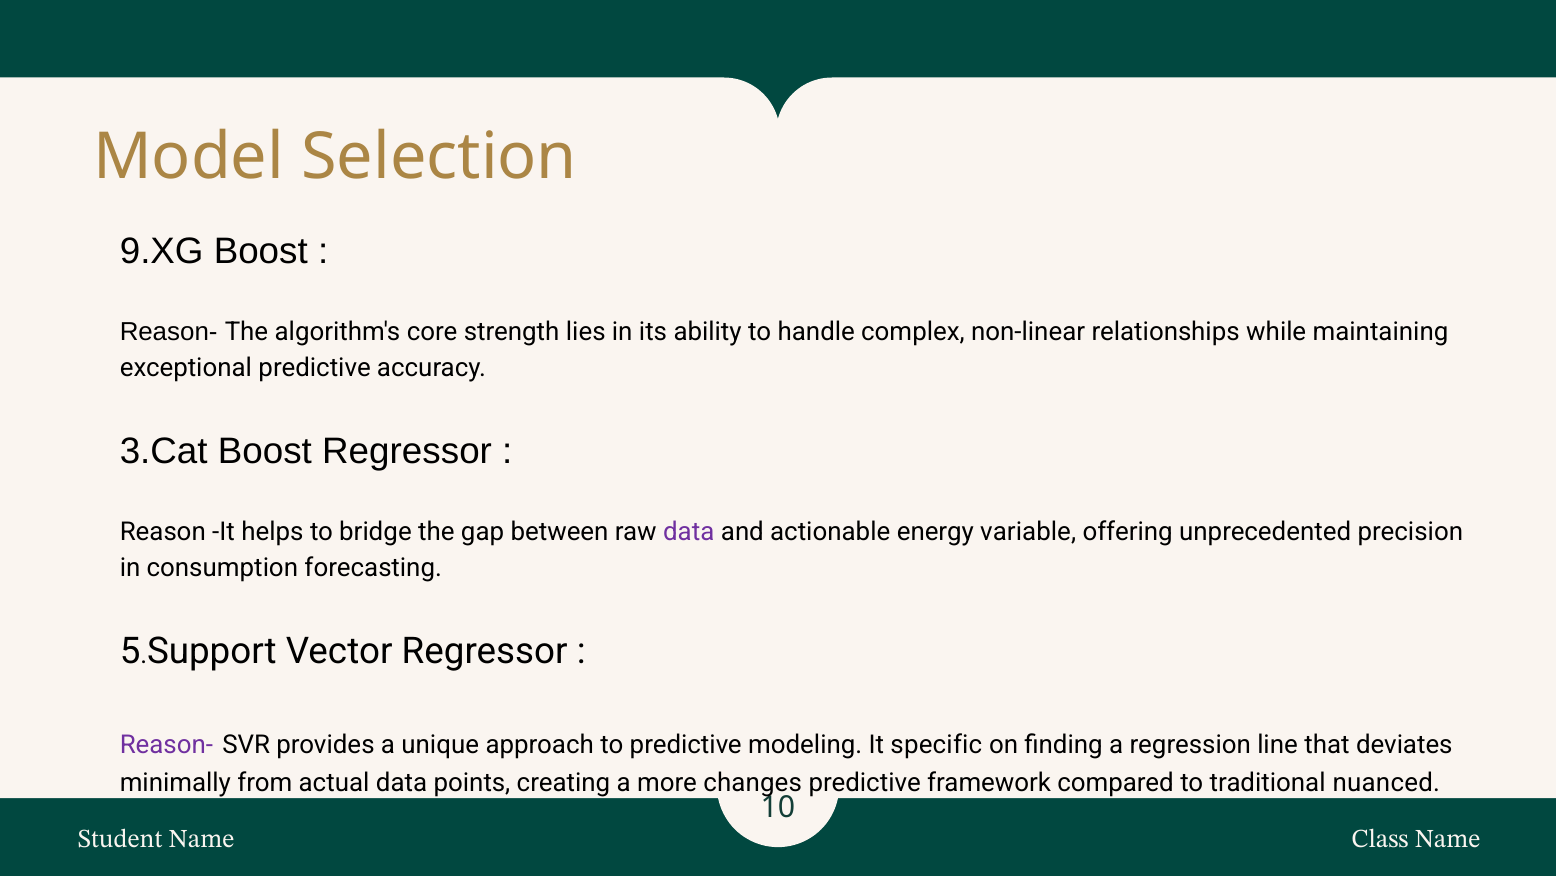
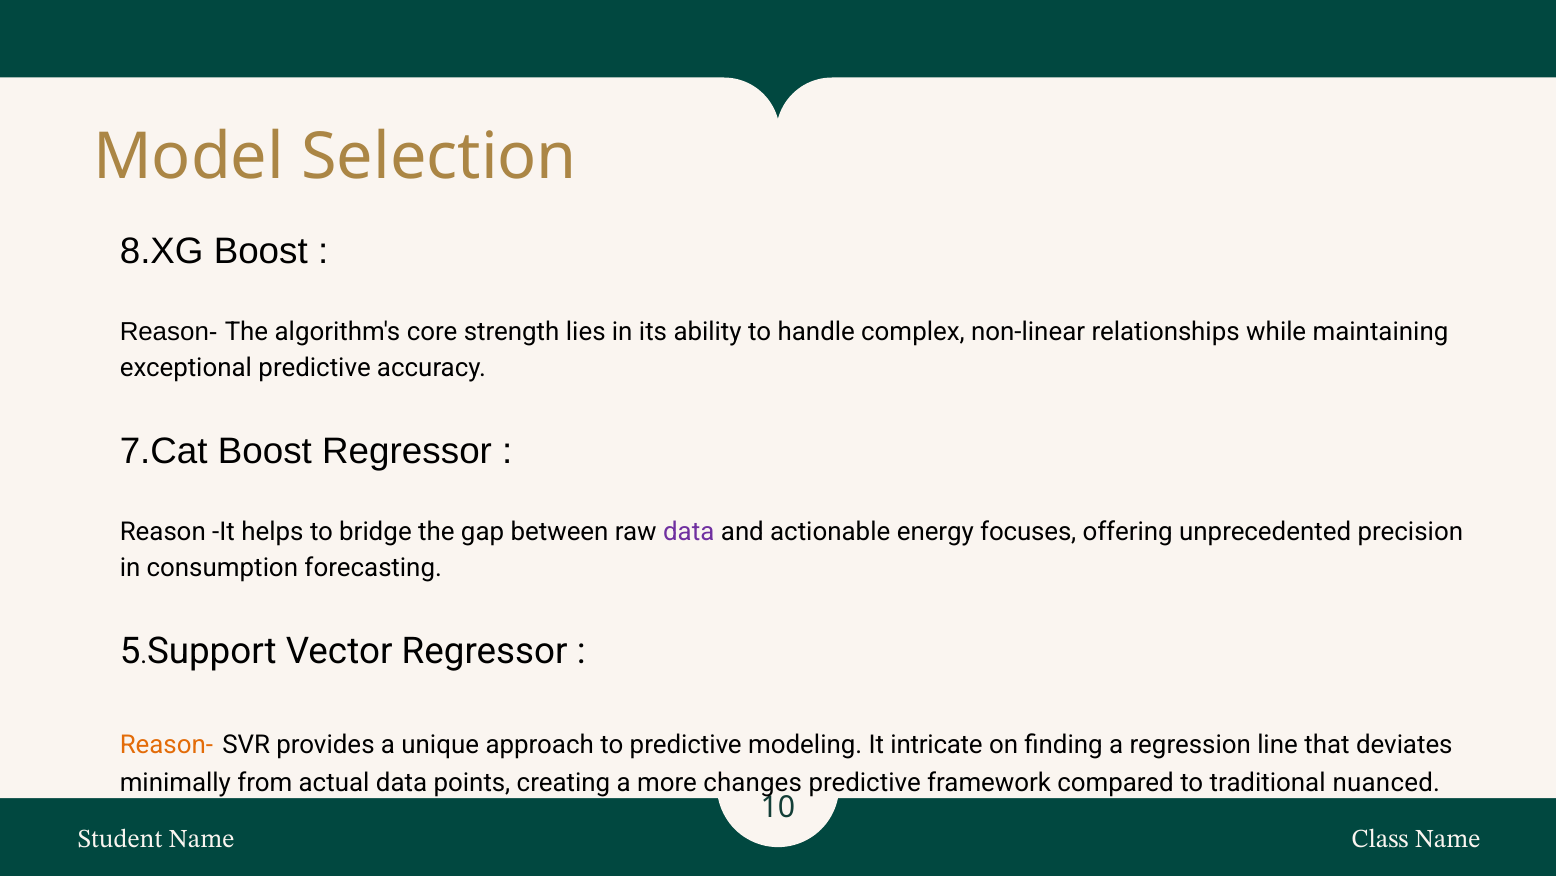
9.XG: 9.XG -> 8.XG
3.Cat: 3.Cat -> 7.Cat
variable: variable -> focuses
Reason- at (166, 744) colour: purple -> orange
specific: specific -> intricate
